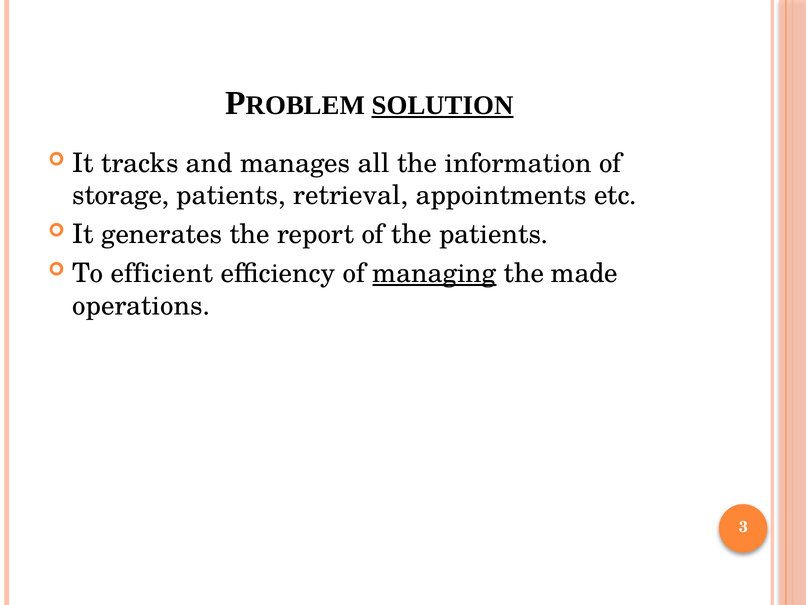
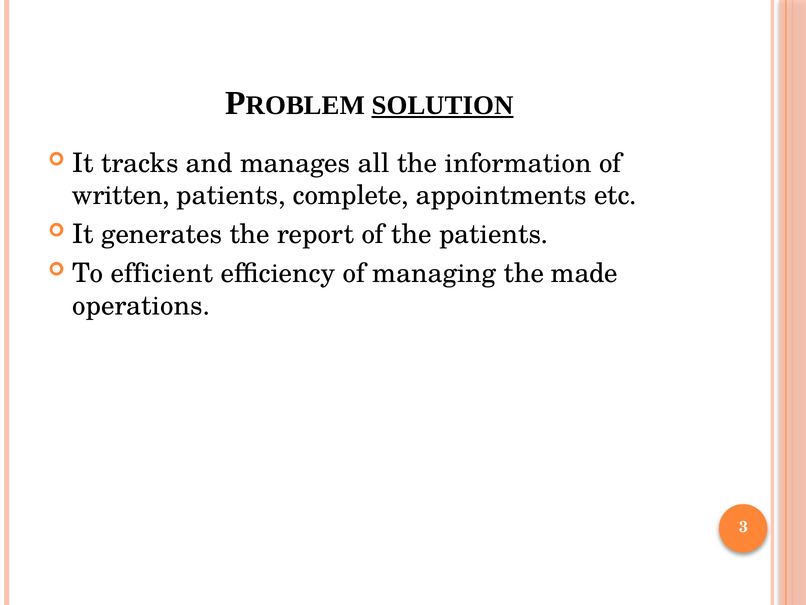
storage: storage -> written
retrieval: retrieval -> complete
managing underline: present -> none
